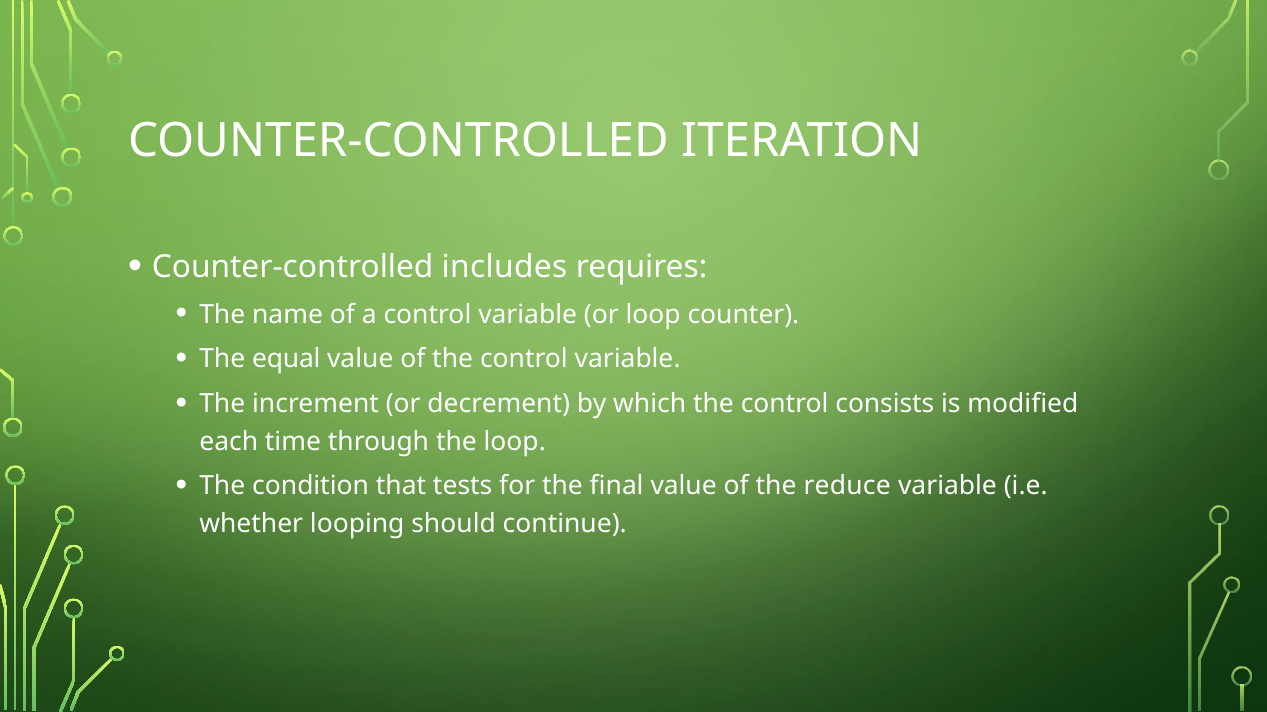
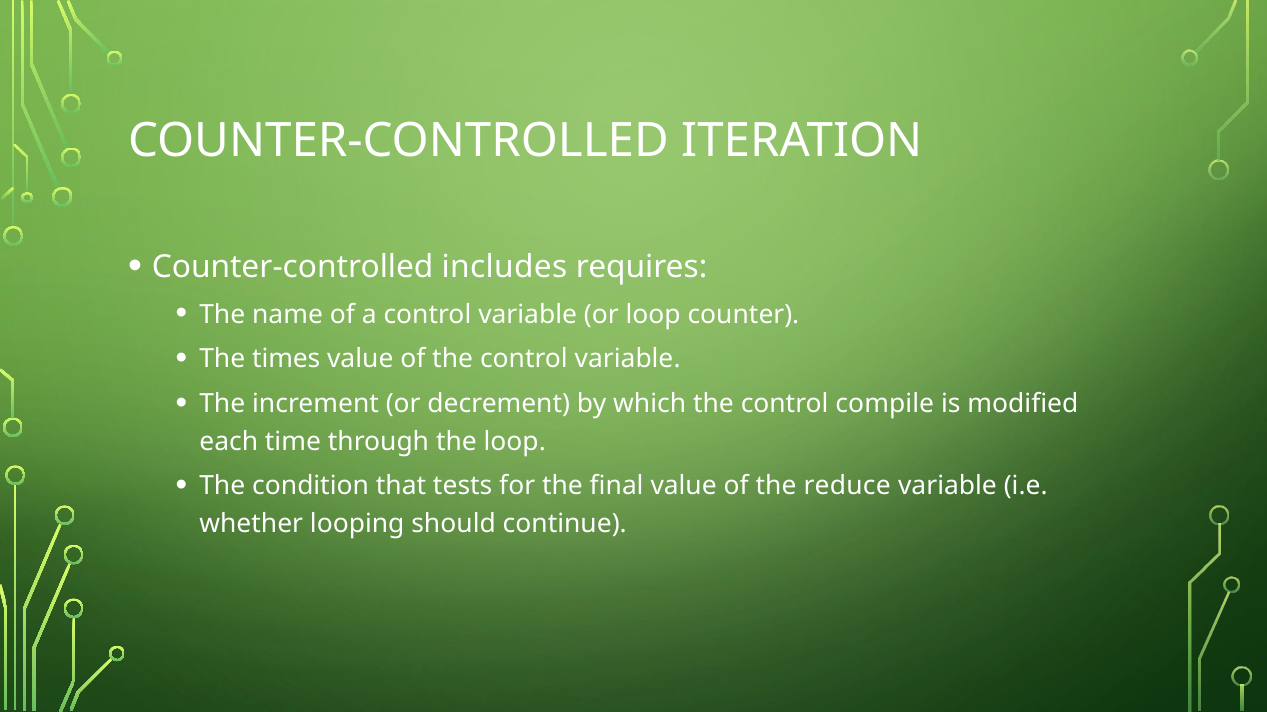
equal: equal -> times
consists: consists -> compile
